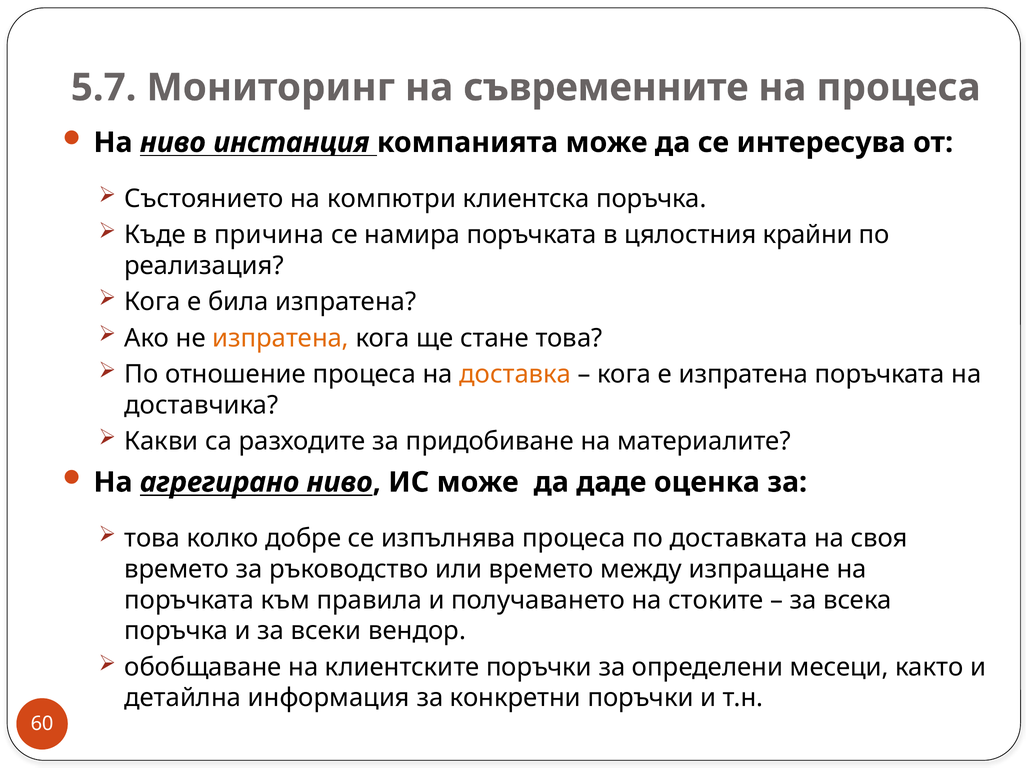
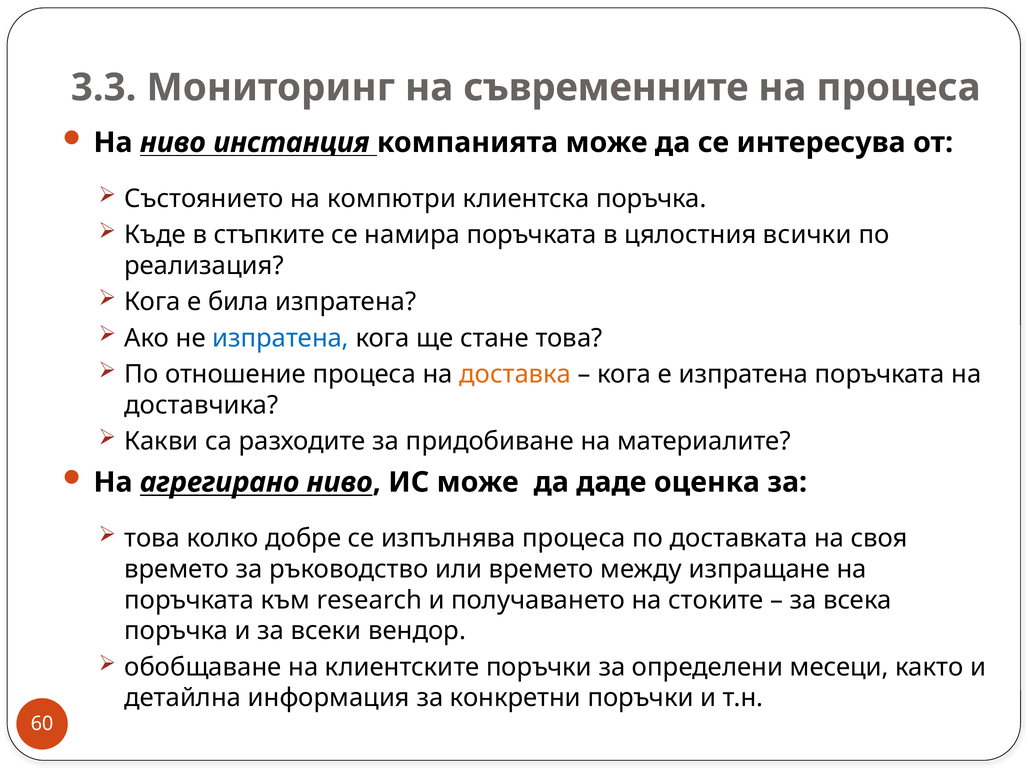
5.7: 5.7 -> 3.3
причина: причина -> стъпките
крайни: крайни -> всички
изпратена at (281, 338) colour: orange -> blue
правила: правила -> research
